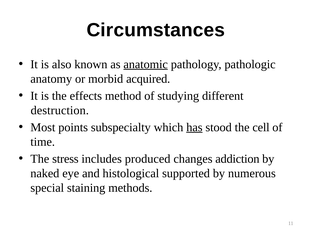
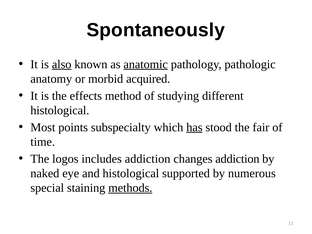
Circumstances: Circumstances -> Spontaneously
also underline: none -> present
destruction at (60, 110): destruction -> histological
cell: cell -> fair
stress: stress -> logos
includes produced: produced -> addiction
methods underline: none -> present
